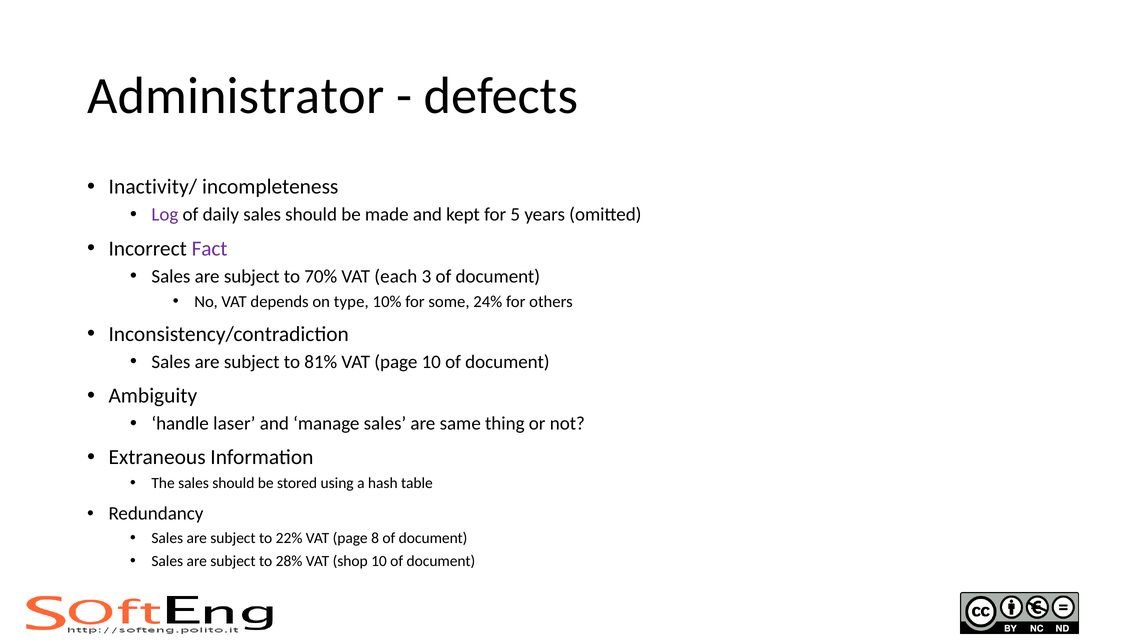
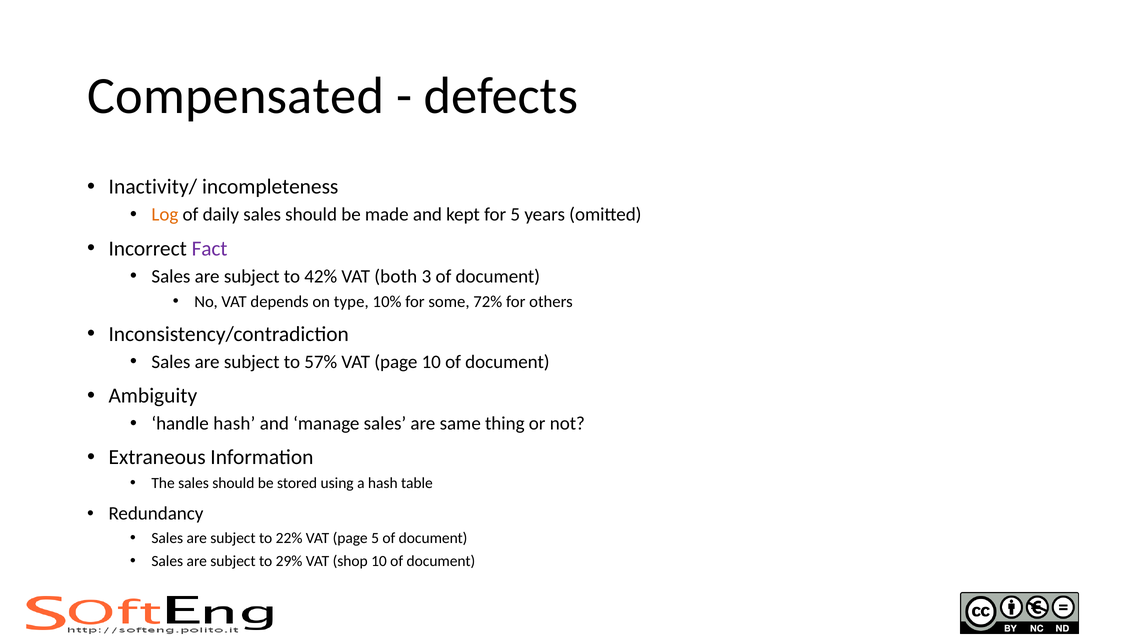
Administrator: Administrator -> Compensated
Log colour: purple -> orange
70%: 70% -> 42%
each: each -> both
24%: 24% -> 72%
81%: 81% -> 57%
handle laser: laser -> hash
page 8: 8 -> 5
28%: 28% -> 29%
